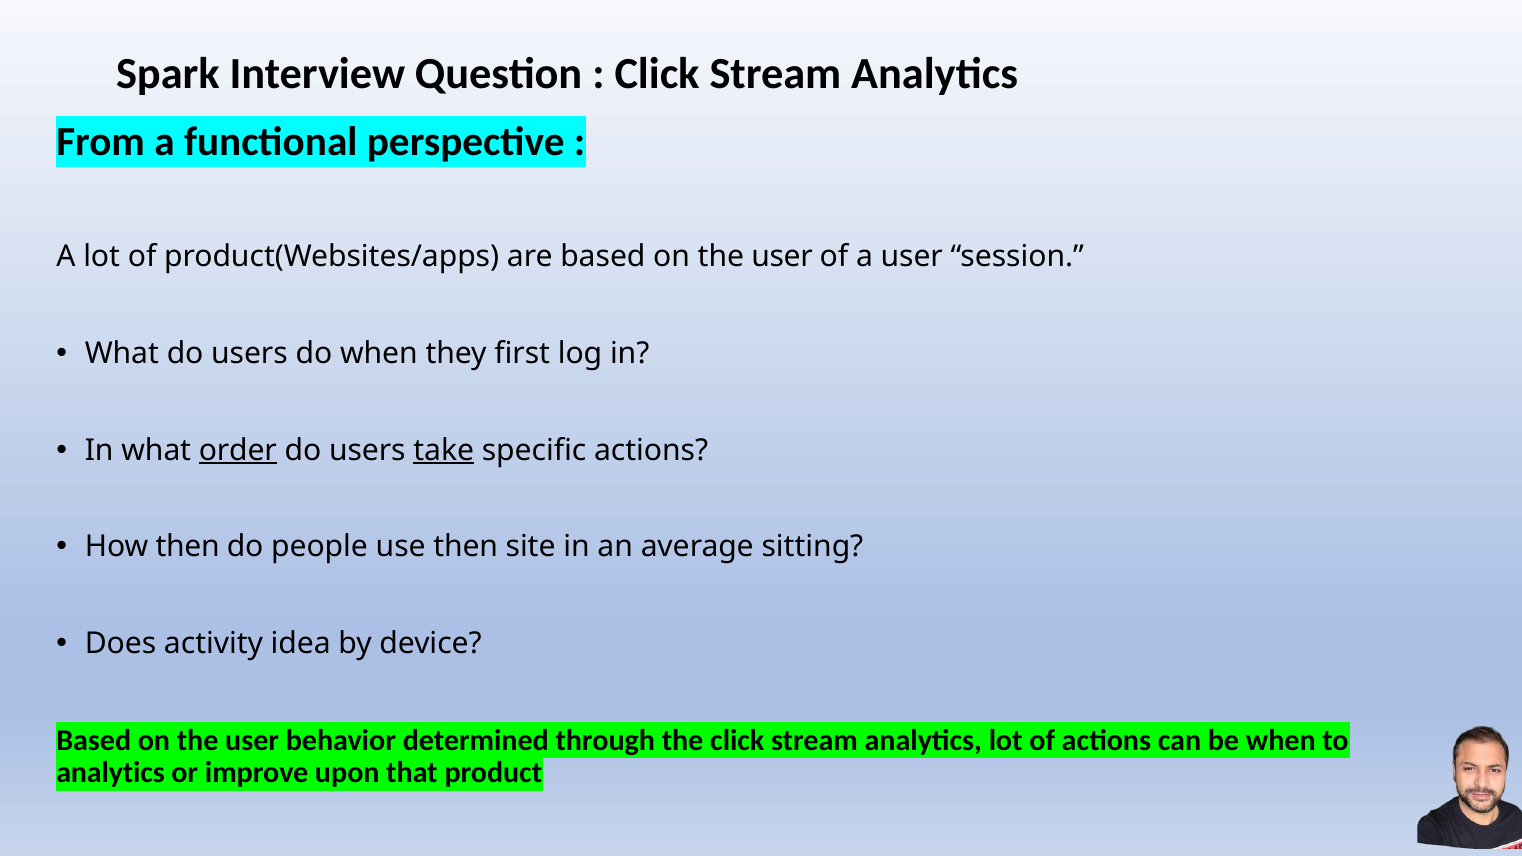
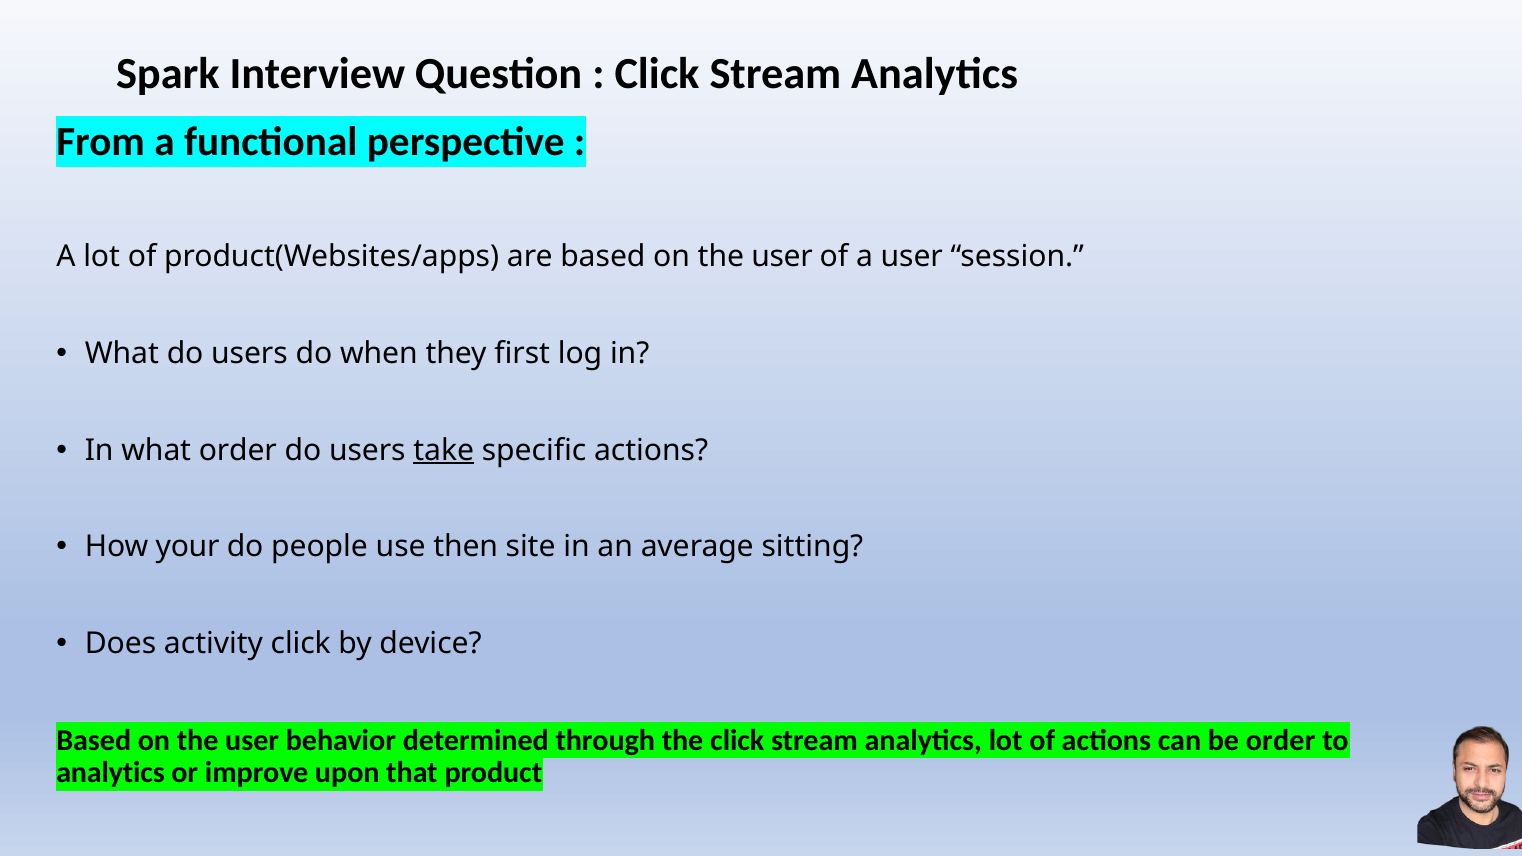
order at (238, 450) underline: present -> none
How then: then -> your
activity idea: idea -> click
be when: when -> order
